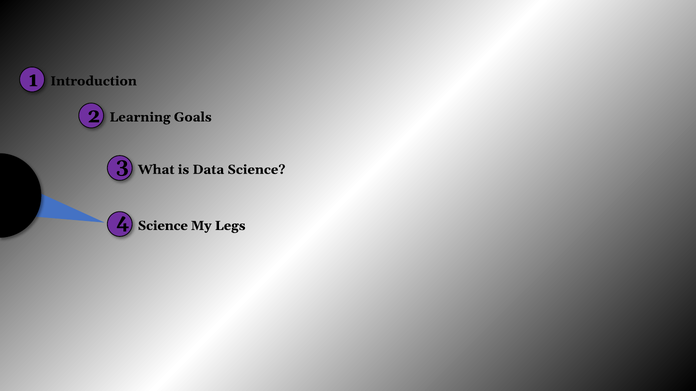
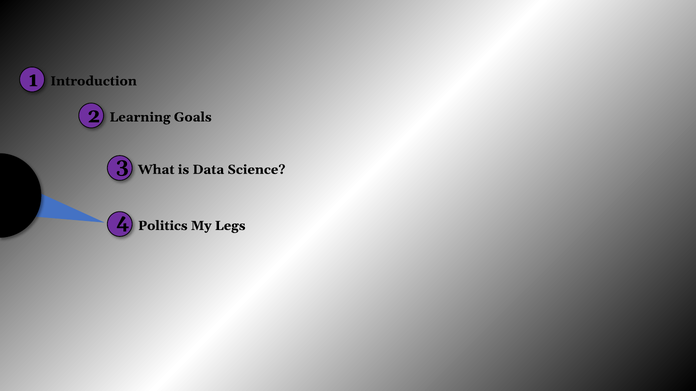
4 Science: Science -> Politics
